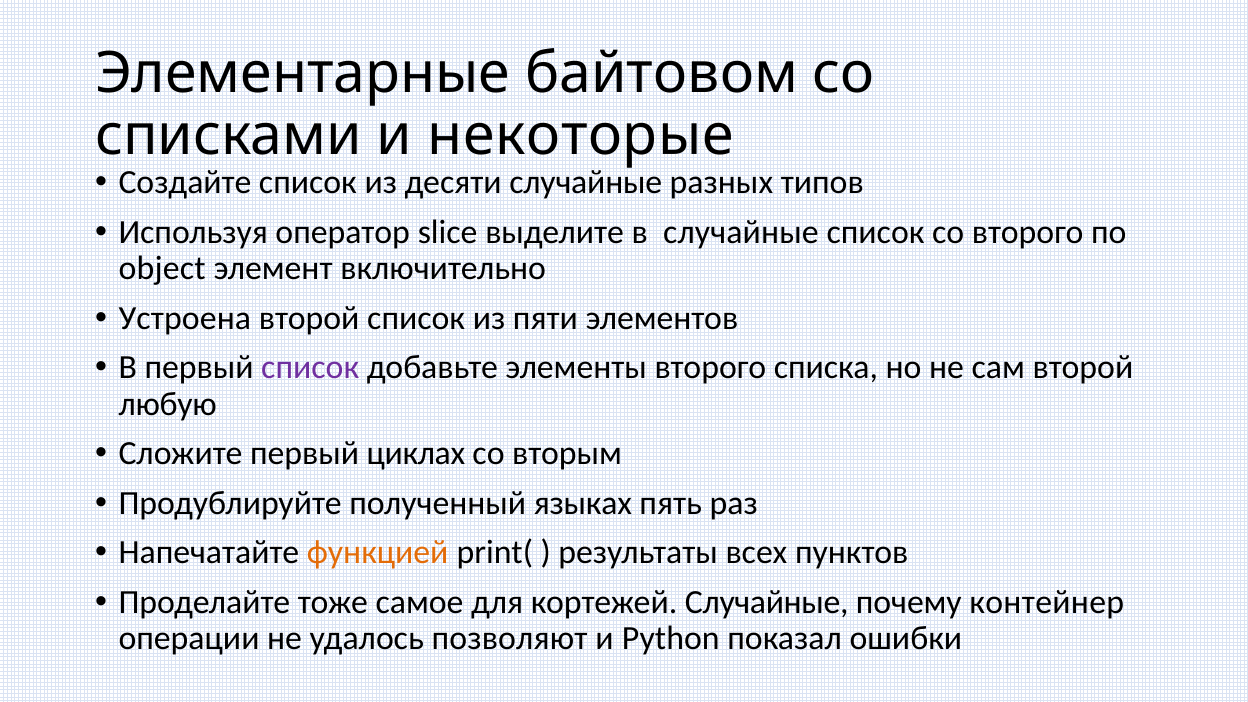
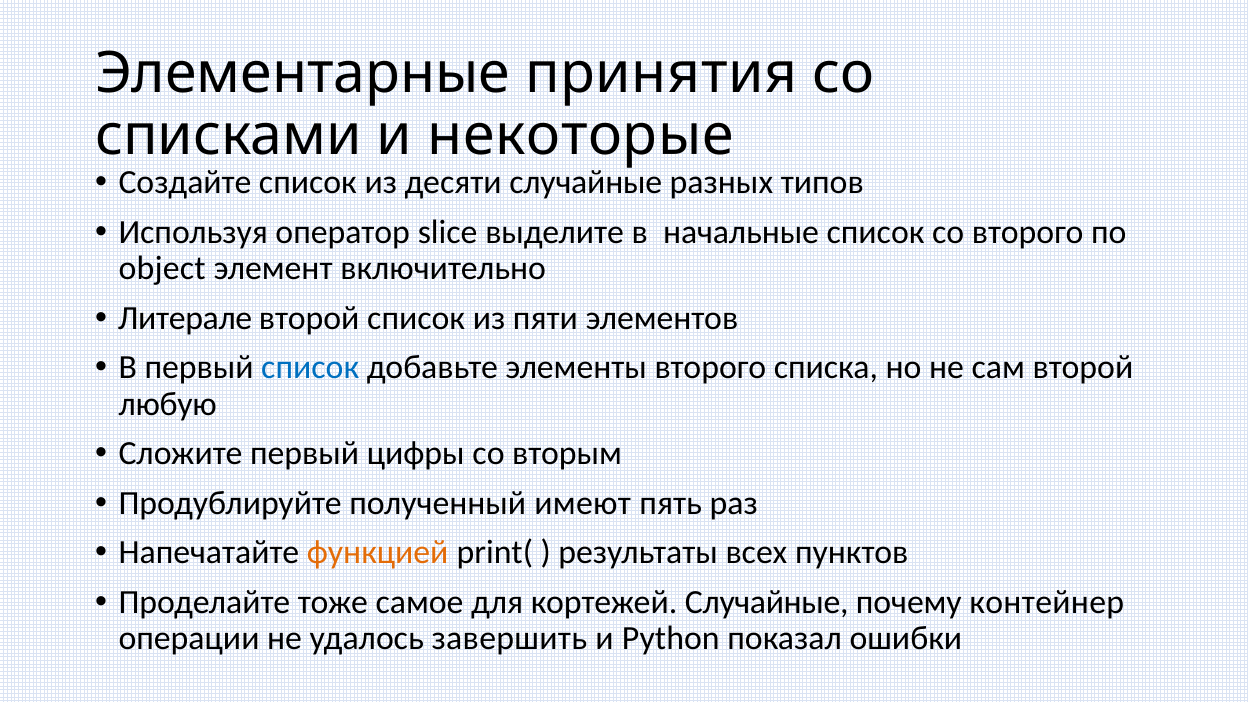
байтовом: байтовом -> принятия
в случайные: случайные -> начальные
Устроена: Устроена -> Литерале
список at (310, 368) colour: purple -> blue
циклах: циклах -> цифры
языках: языках -> имеют
позволяют: позволяют -> завершить
